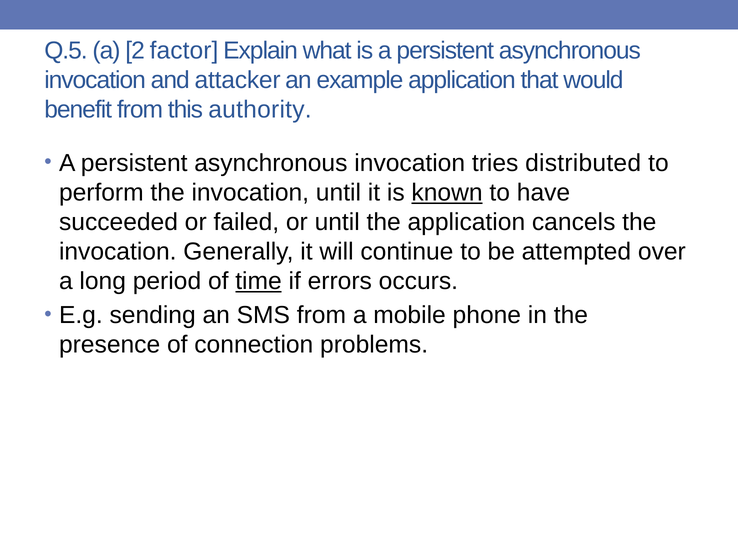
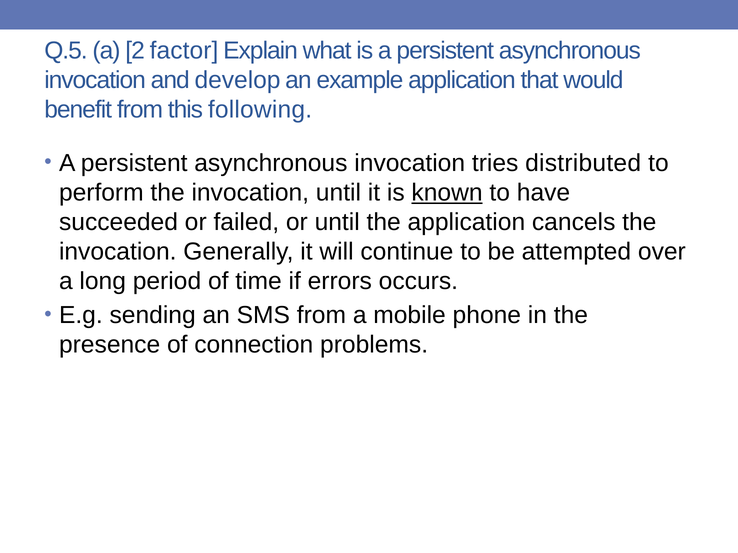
attacker: attacker -> develop
authority: authority -> following
time underline: present -> none
